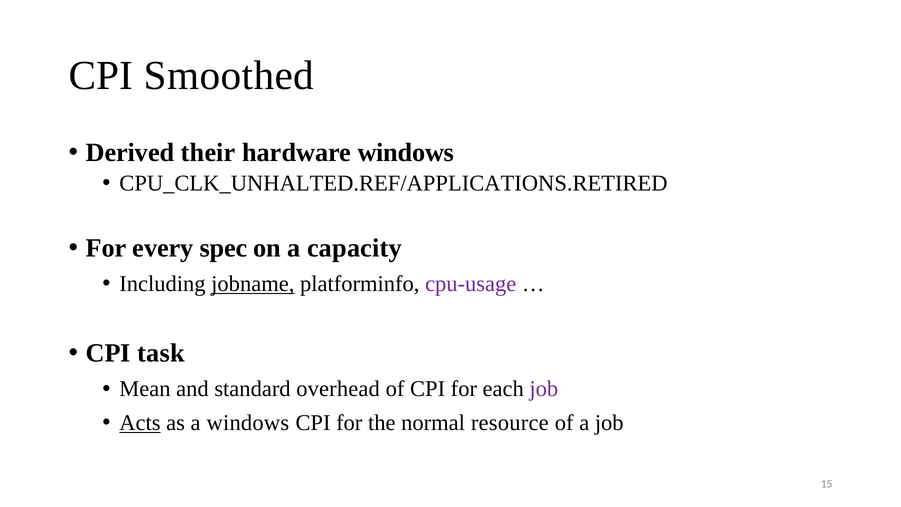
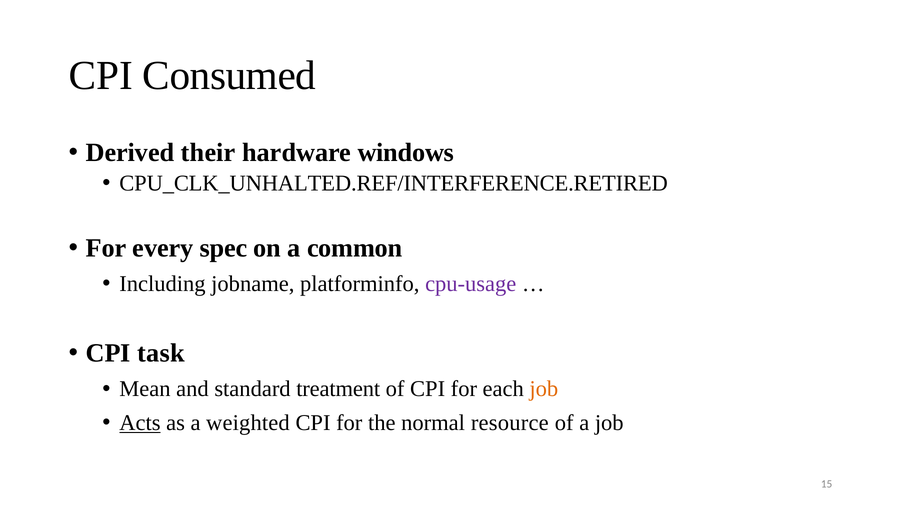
Smoothed: Smoothed -> Consumed
CPU_CLK_UNHALTED.REF/APPLICATIONS.RETIRED: CPU_CLK_UNHALTED.REF/APPLICATIONS.RETIRED -> CPU_CLK_UNHALTED.REF/INTERFERENCE.RETIRED
capacity: capacity -> common
jobname underline: present -> none
overhead: overhead -> treatment
job at (544, 389) colour: purple -> orange
a windows: windows -> weighted
